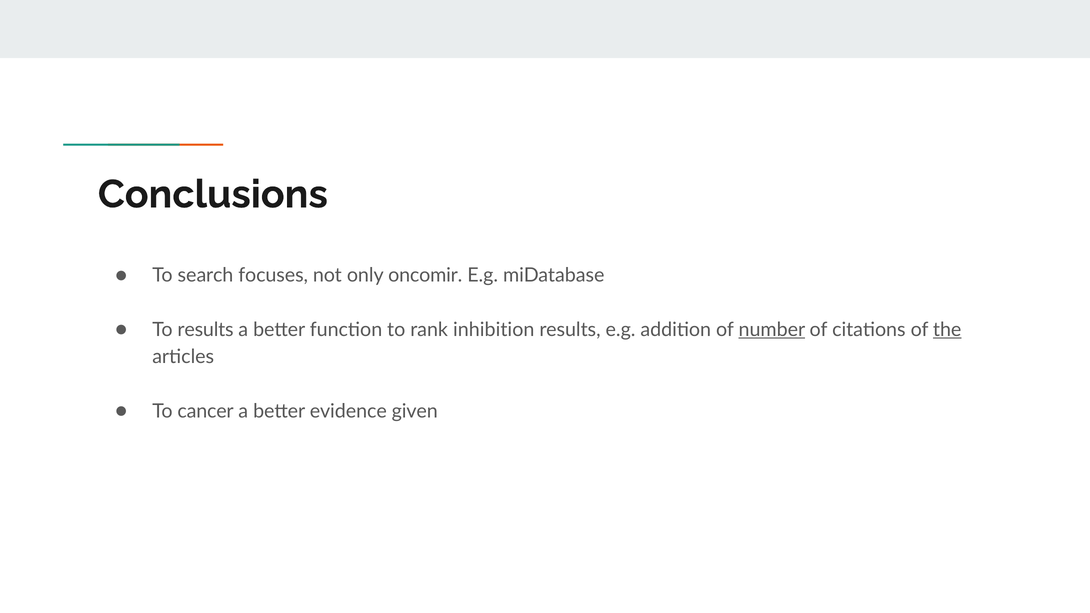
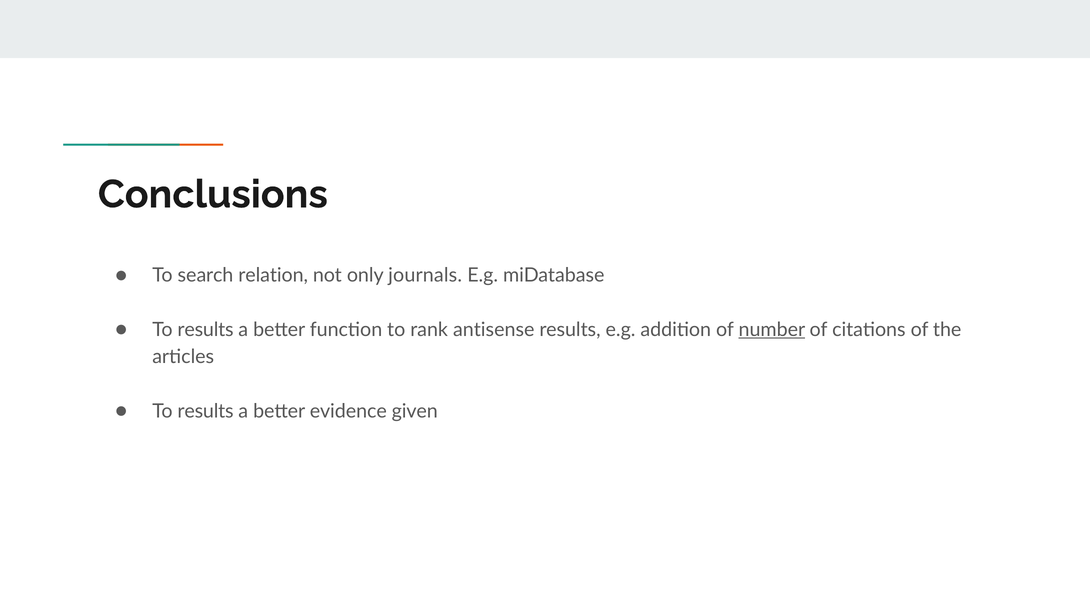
focuses: focuses -> relation
oncomir: oncomir -> journals
inhibition: inhibition -> antisense
the underline: present -> none
cancer at (206, 411): cancer -> results
